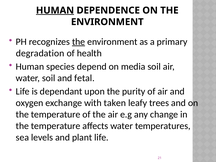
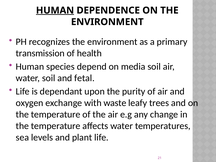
the at (79, 42) underline: present -> none
degradation: degradation -> transmission
taken: taken -> waste
